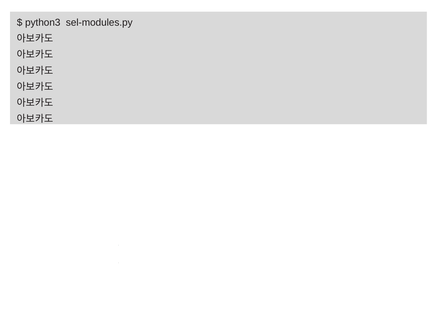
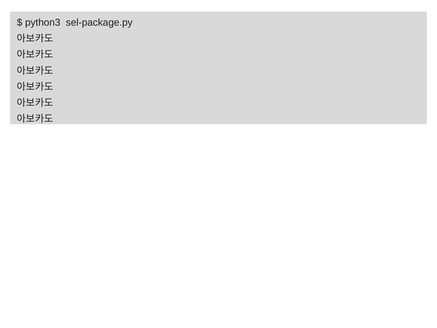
sel-modules.py: sel-modules.py -> sel-package.py
